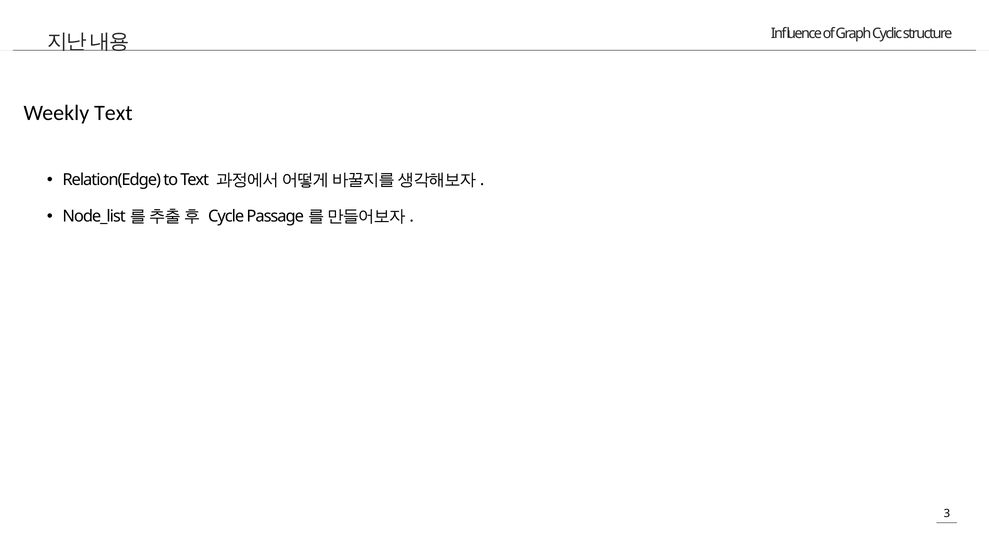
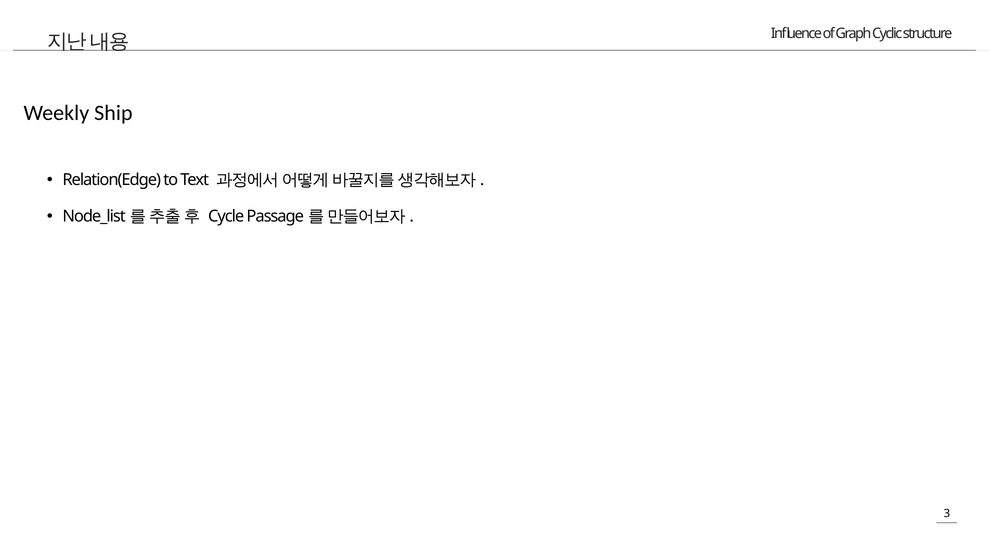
Weekly Text: Text -> Ship
